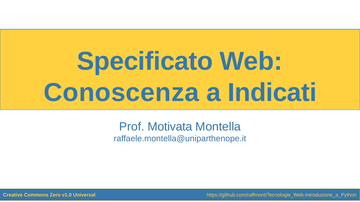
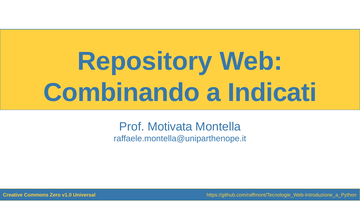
Specificato: Specificato -> Repository
Conoscenza: Conoscenza -> Combinando
